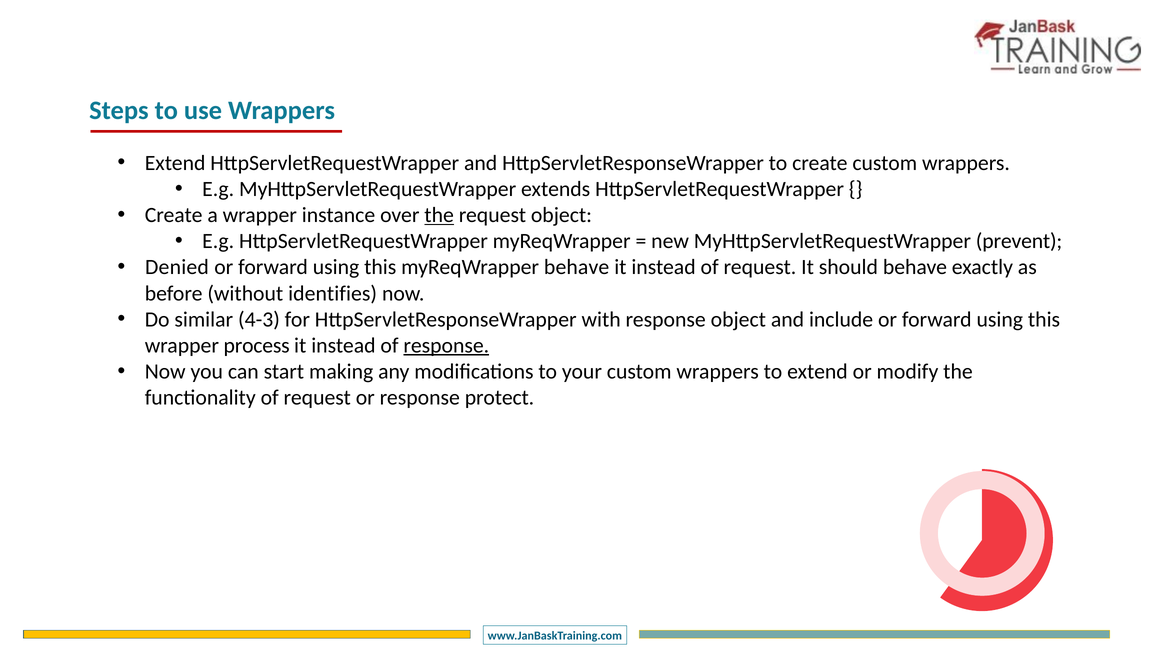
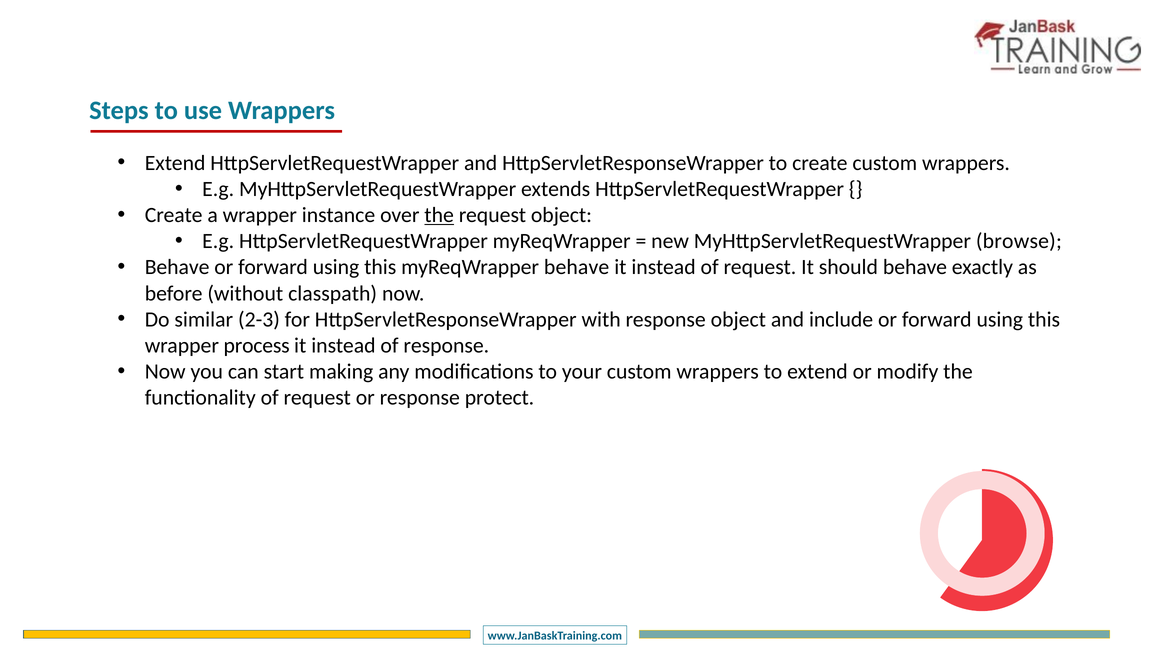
prevent: prevent -> browse
Denied at (177, 267): Denied -> Behave
identifies: identifies -> classpath
4-3: 4-3 -> 2-3
response at (446, 345) underline: present -> none
